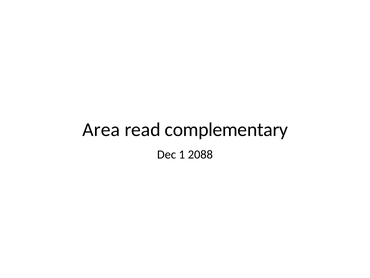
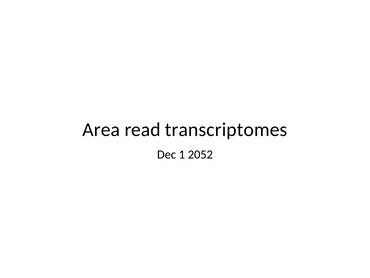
complementary: complementary -> transcriptomes
2088: 2088 -> 2052
